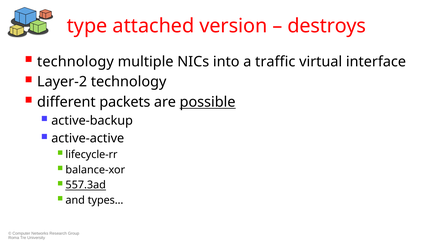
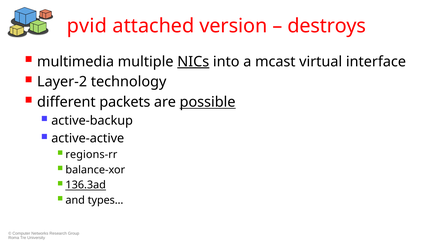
type: type -> pvid
technology at (75, 61): technology -> multimedia
NICs underline: none -> present
traffic: traffic -> mcast
lifecycle-rr: lifecycle-rr -> regions-rr
557.3ad: 557.3ad -> 136.3ad
